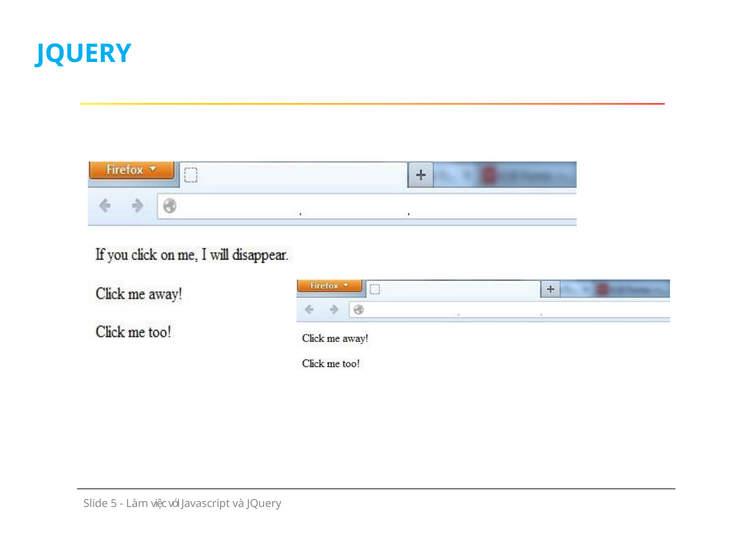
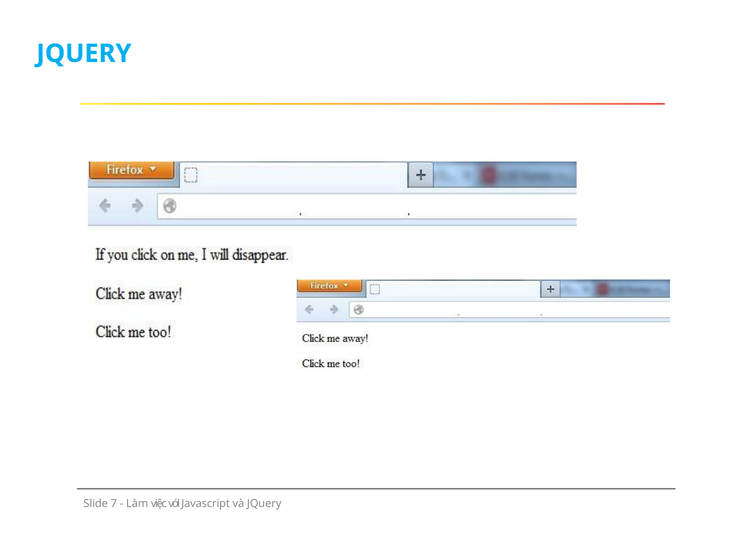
5: 5 -> 7
